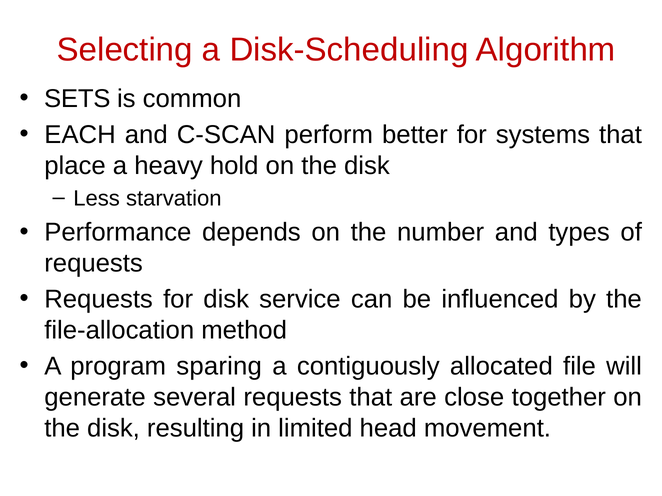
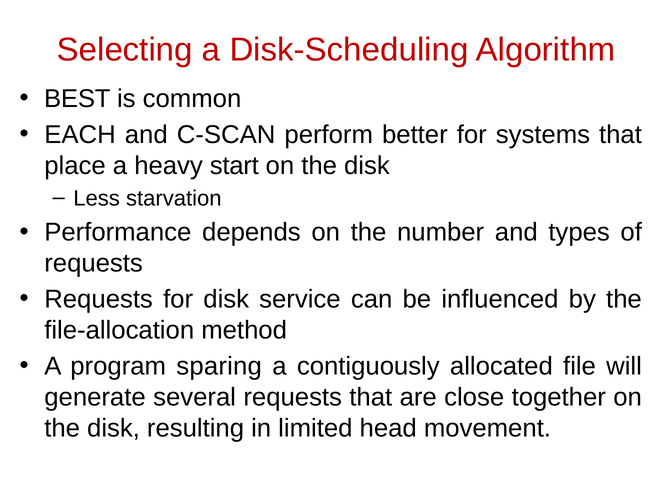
SETS: SETS -> BEST
hold: hold -> start
